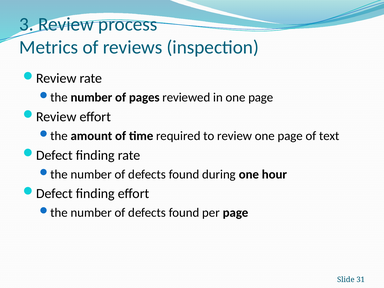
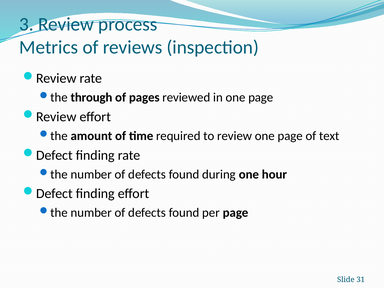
number at (91, 98): number -> through
